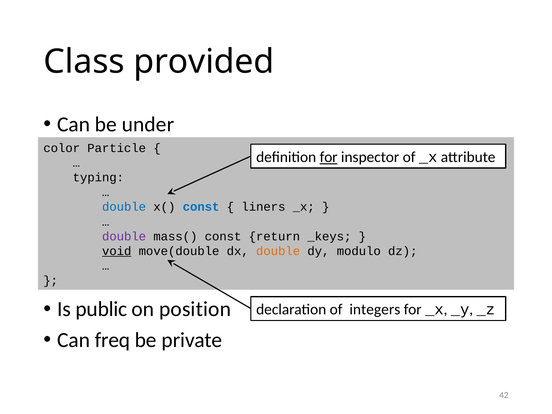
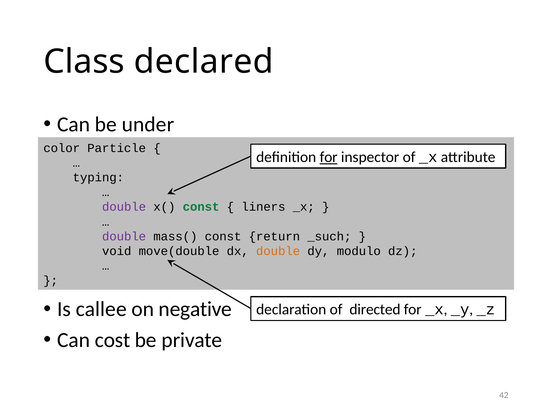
provided: provided -> declared
double at (124, 207) colour: blue -> purple
const at (201, 207) colour: blue -> green
_keys: _keys -> _such
void underline: present -> none
public: public -> callee
position: position -> negative
integers: integers -> directed
freq: freq -> cost
